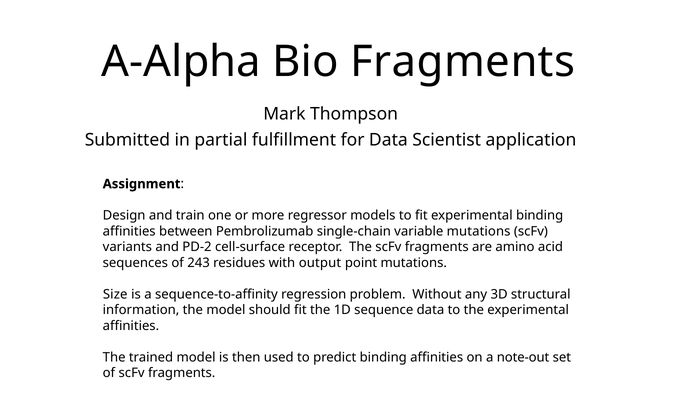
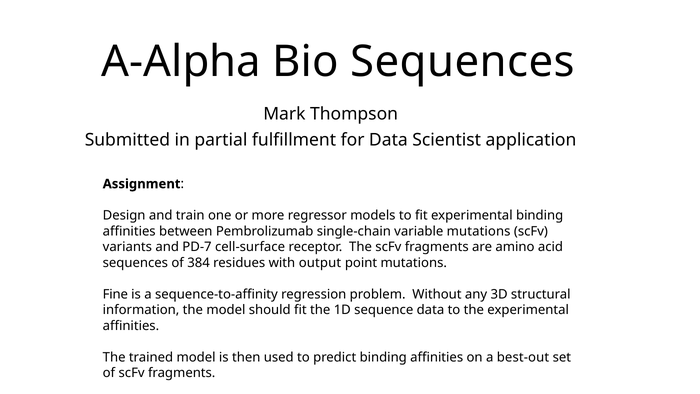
Bio Fragments: Fragments -> Sequences
PD-2: PD-2 -> PD-7
243: 243 -> 384
Size: Size -> Fine
note-out: note-out -> best-out
